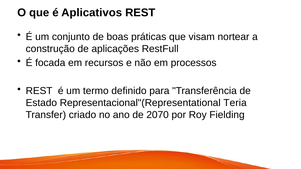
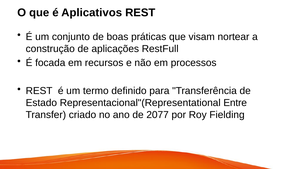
Teria: Teria -> Entre
2070: 2070 -> 2077
